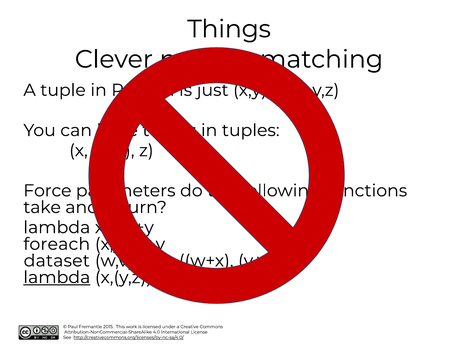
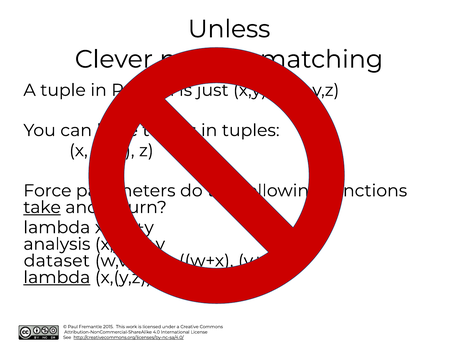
Things: Things -> Unless
take underline: none -> present
foreach: foreach -> analysis
